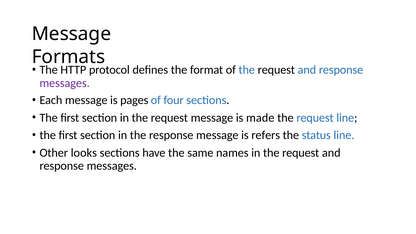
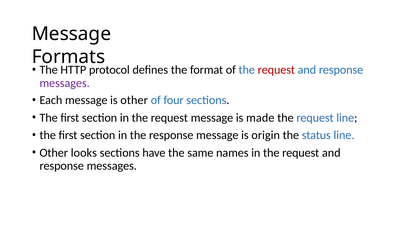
request at (276, 70) colour: black -> red
is pages: pages -> other
refers: refers -> origin
